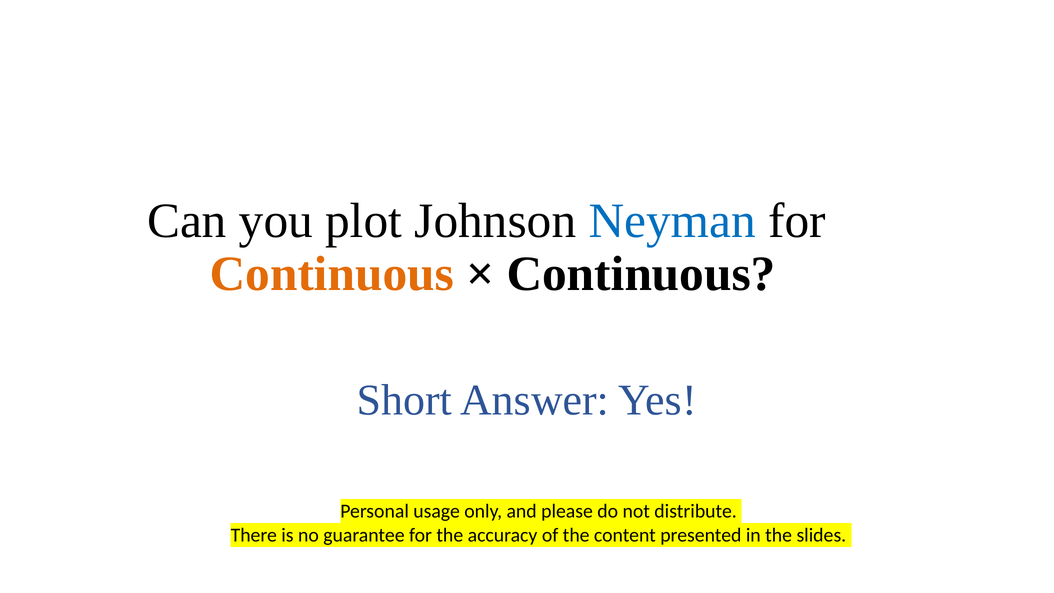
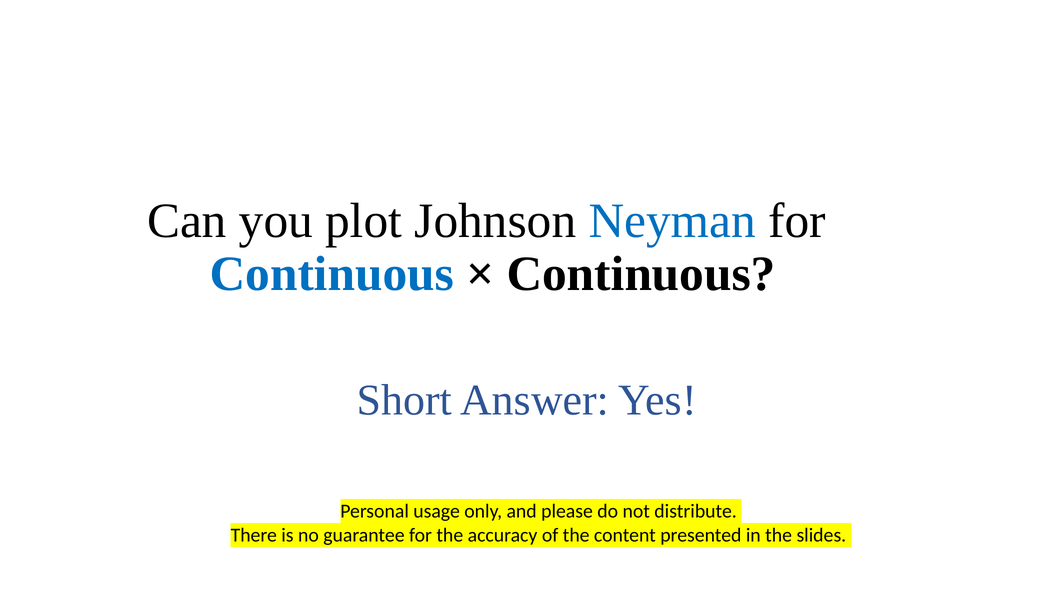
Continuous at (332, 274) colour: orange -> blue
